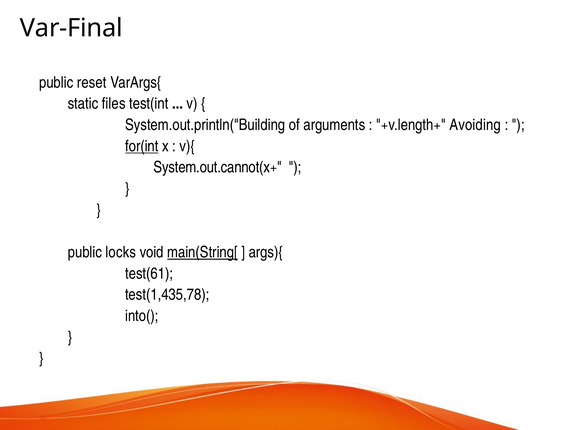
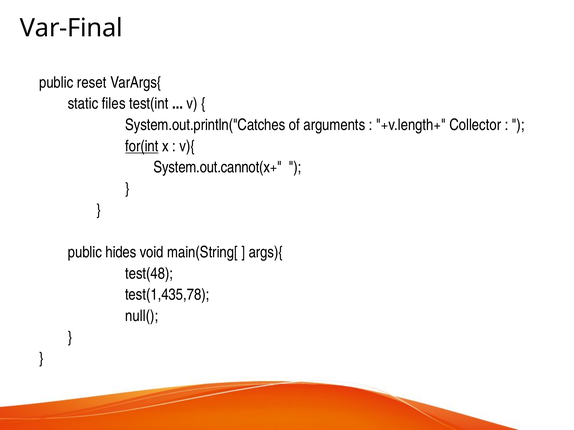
System.out.println("Building: System.out.println("Building -> System.out.println("Catches
Avoiding: Avoiding -> Collector
locks: locks -> hides
main(String[ underline: present -> none
test(61: test(61 -> test(48
into(: into( -> null(
